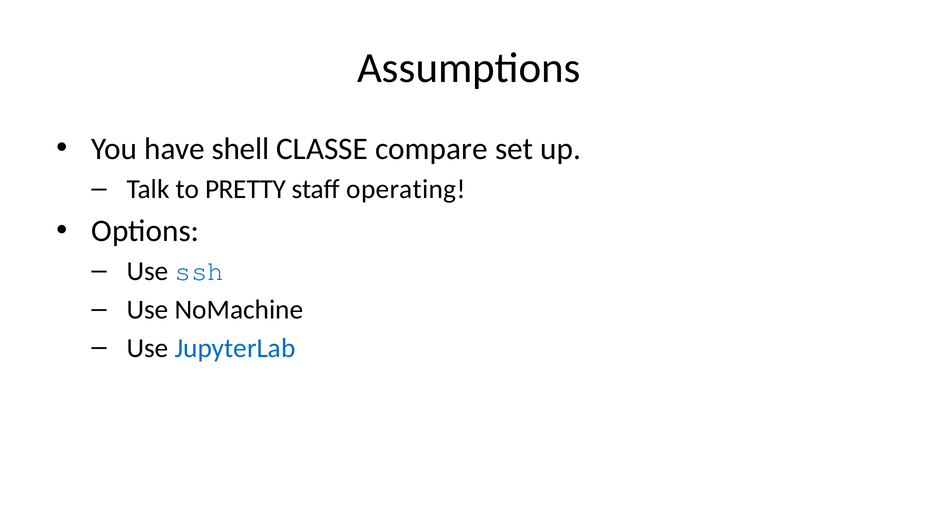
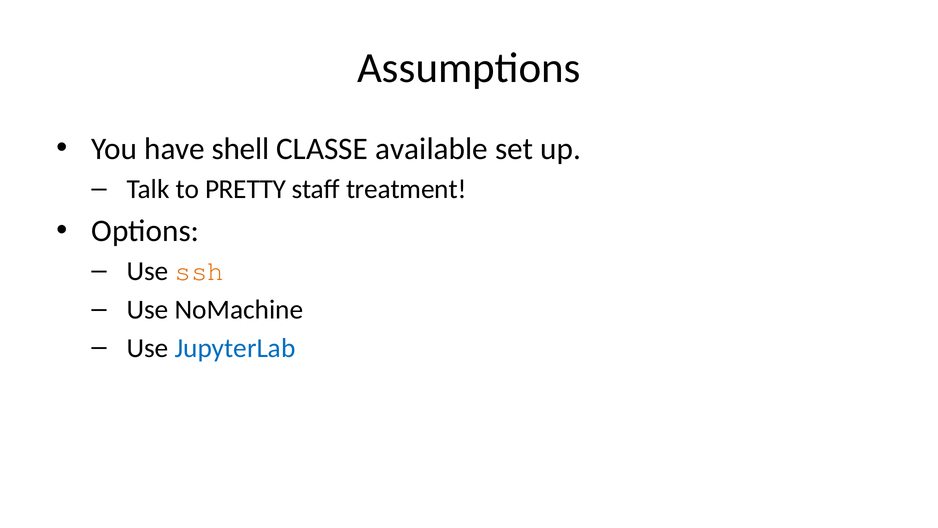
compare: compare -> available
operating: operating -> treatment
ssh colour: blue -> orange
